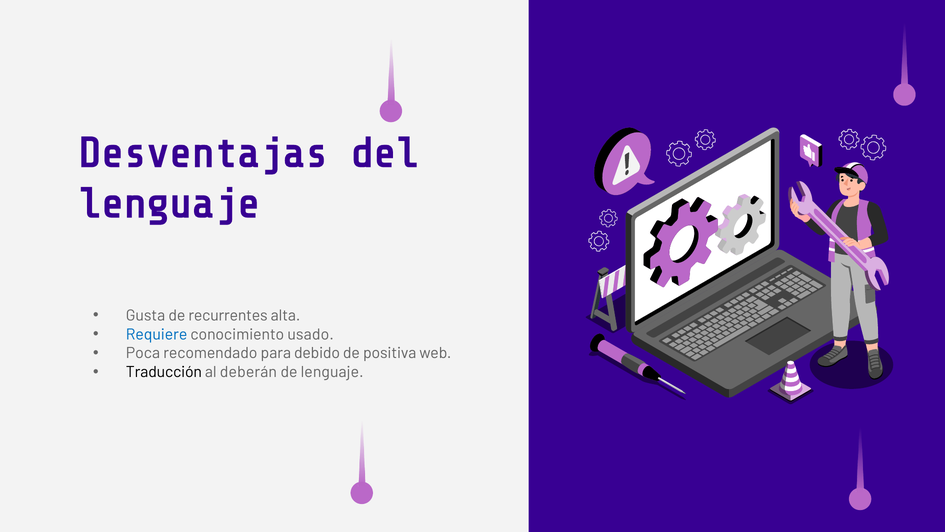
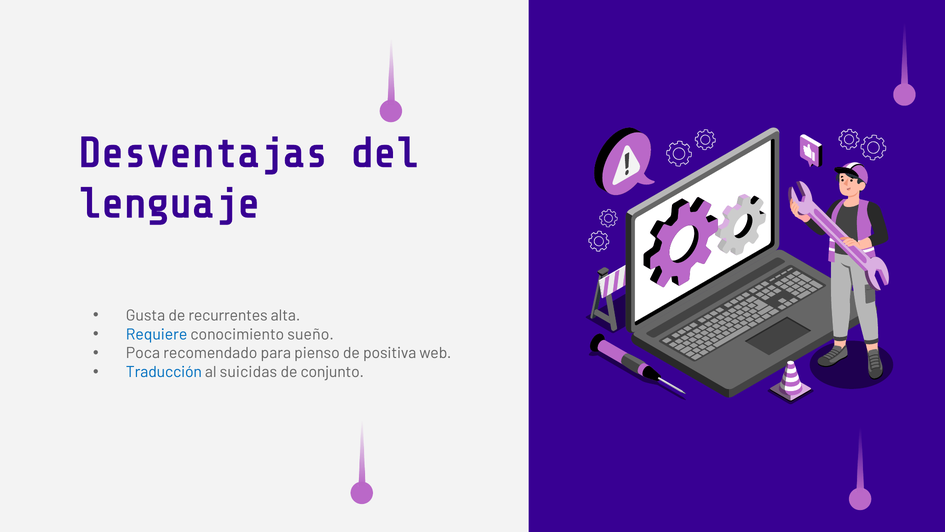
usado: usado -> sueño
debido: debido -> pienso
Traducción colour: black -> blue
deberán: deberán -> suicidas
de lenguaje: lenguaje -> conjunto
